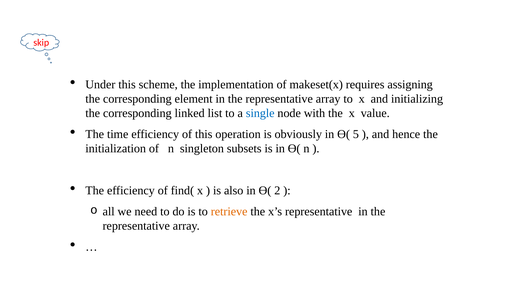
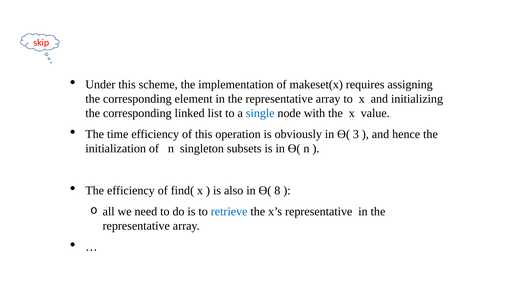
5: 5 -> 3
2: 2 -> 8
retrieve colour: orange -> blue
